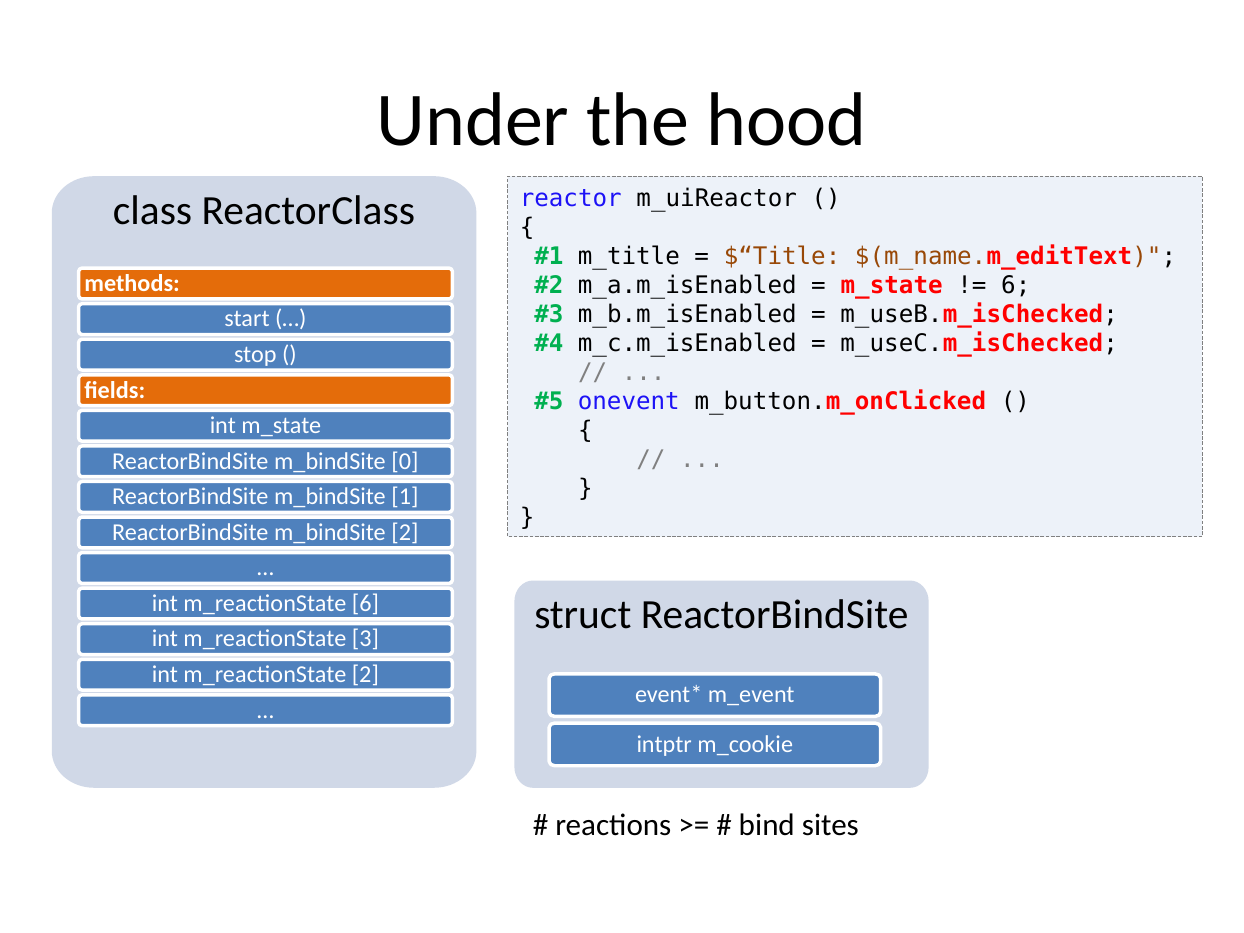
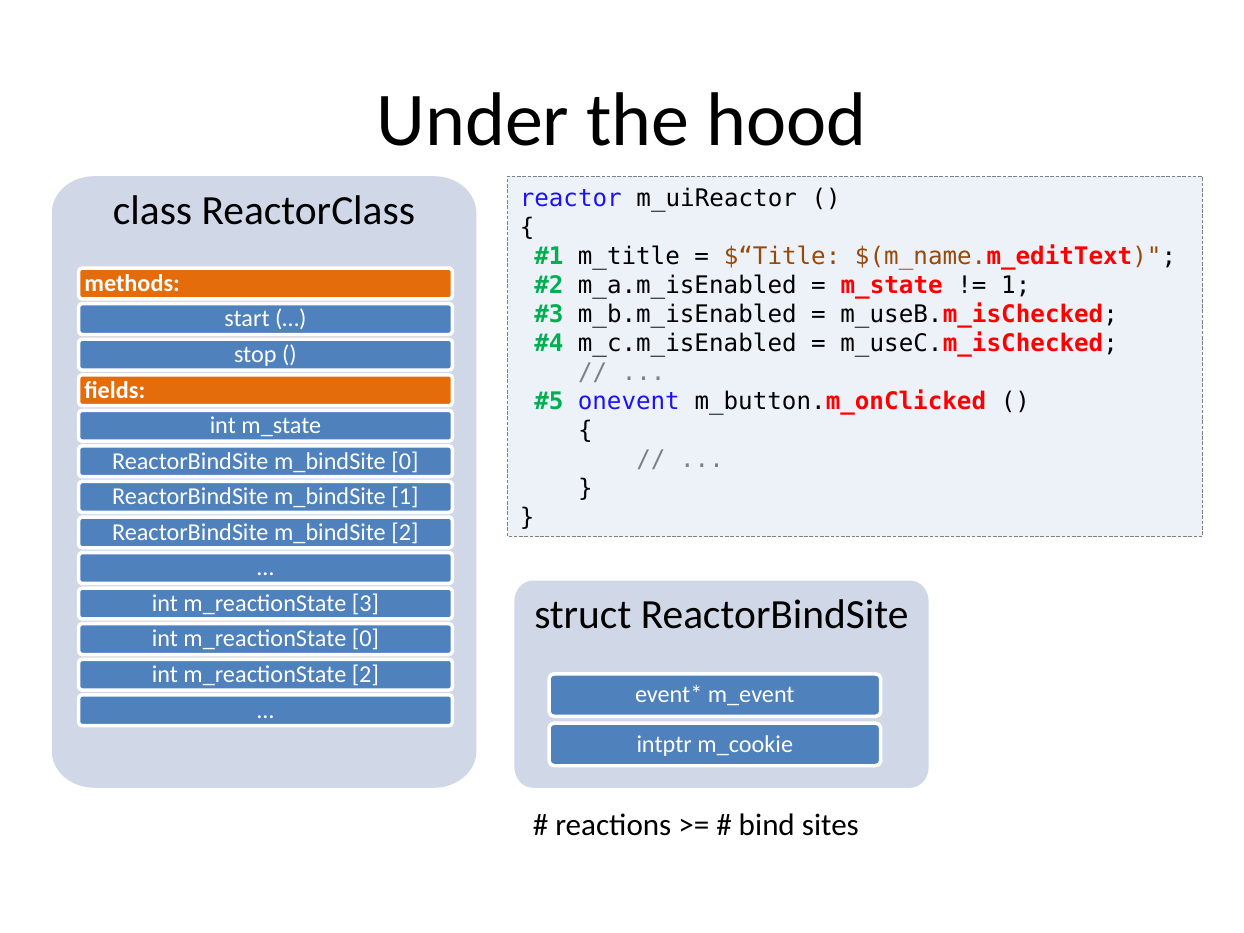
6 at (1016, 286): 6 -> 1
m_reactionState 6: 6 -> 3
m_reactionState 3: 3 -> 0
